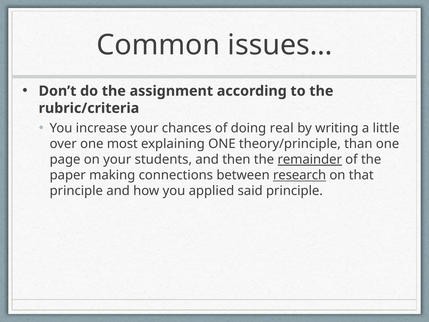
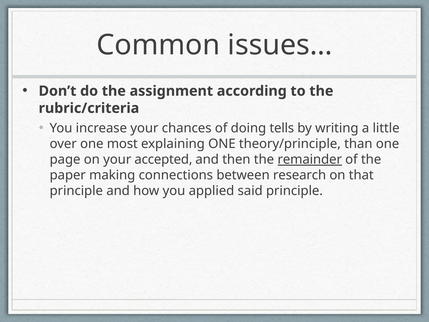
real: real -> tells
students: students -> accepted
research underline: present -> none
